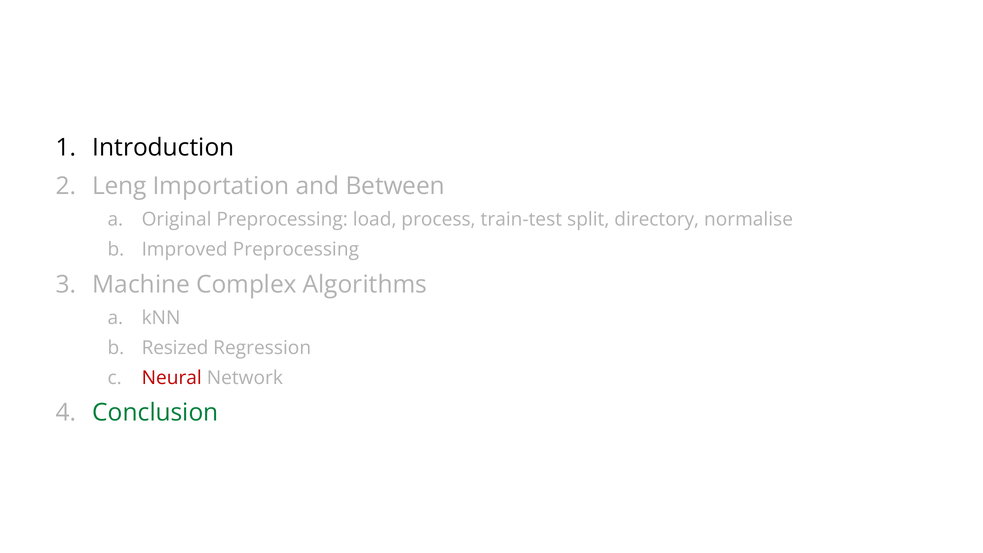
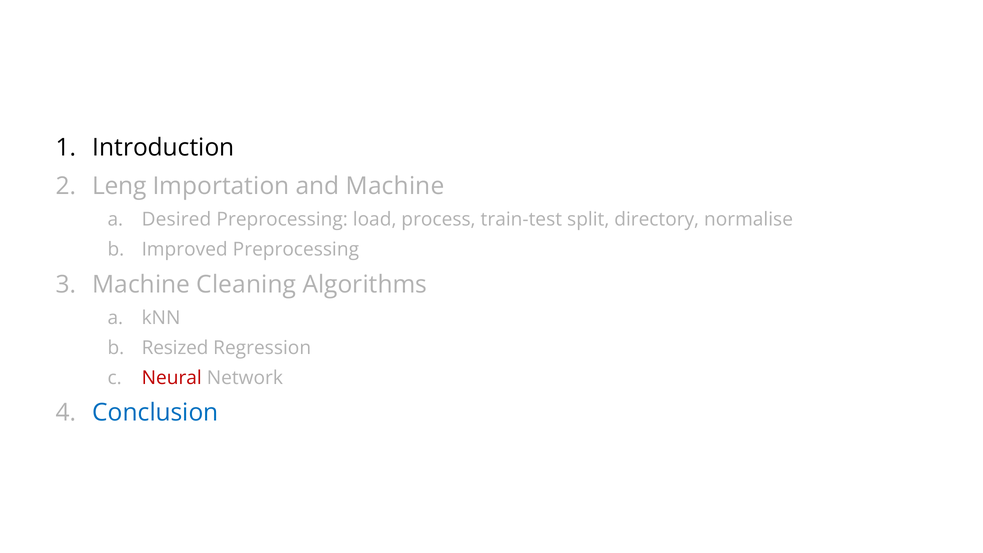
and Between: Between -> Machine
Original: Original -> Desired
Complex: Complex -> Cleaning
Conclusion colour: green -> blue
